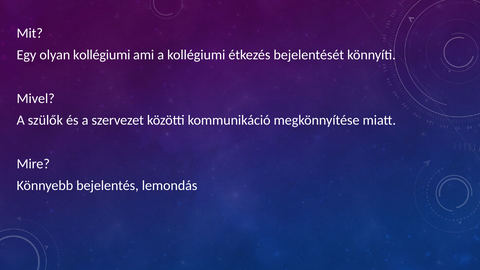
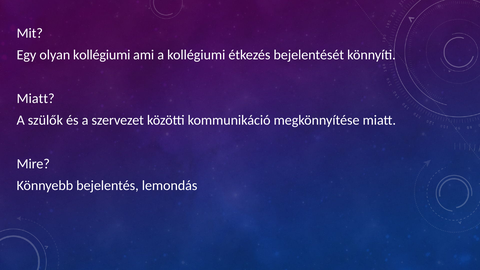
Mivel at (36, 98): Mivel -> Miatt
